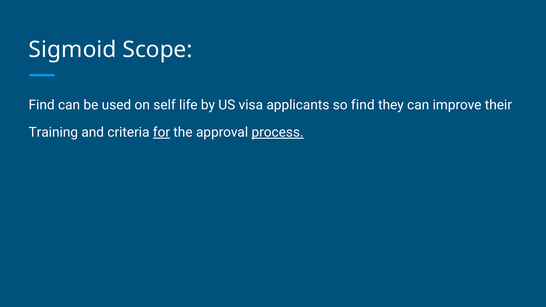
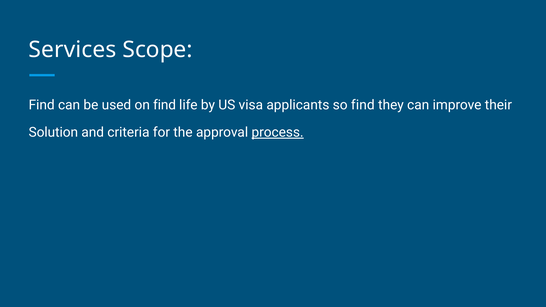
Sigmoid: Sigmoid -> Services
on self: self -> find
Training: Training -> Solution
for underline: present -> none
